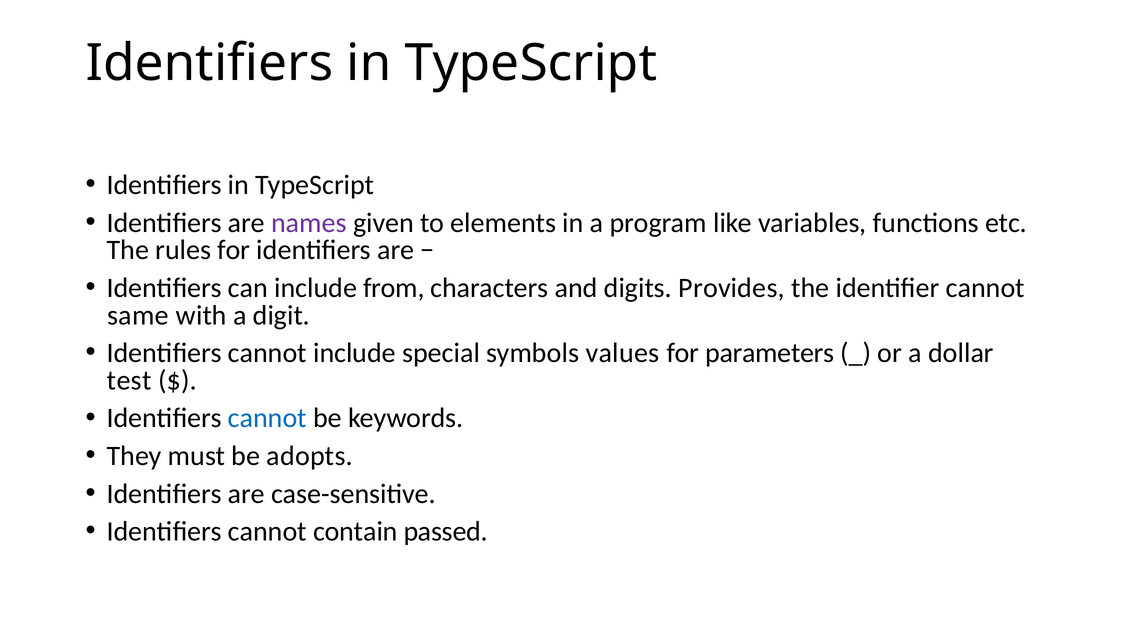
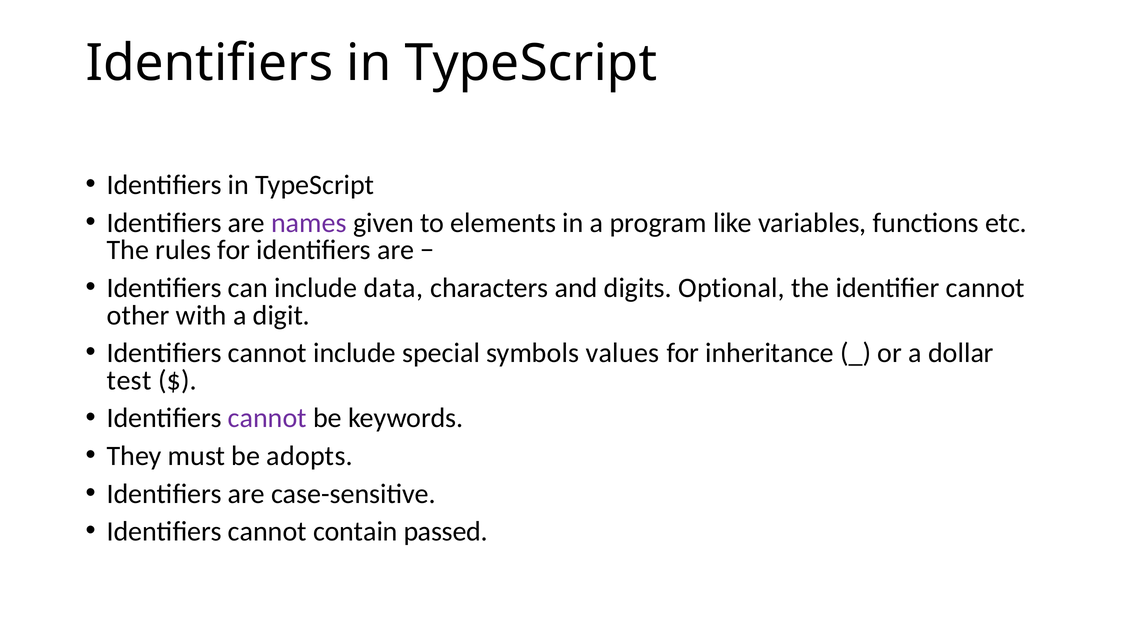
from: from -> data
Provides: Provides -> Optional
same: same -> other
parameters: parameters -> inheritance
cannot at (267, 418) colour: blue -> purple
